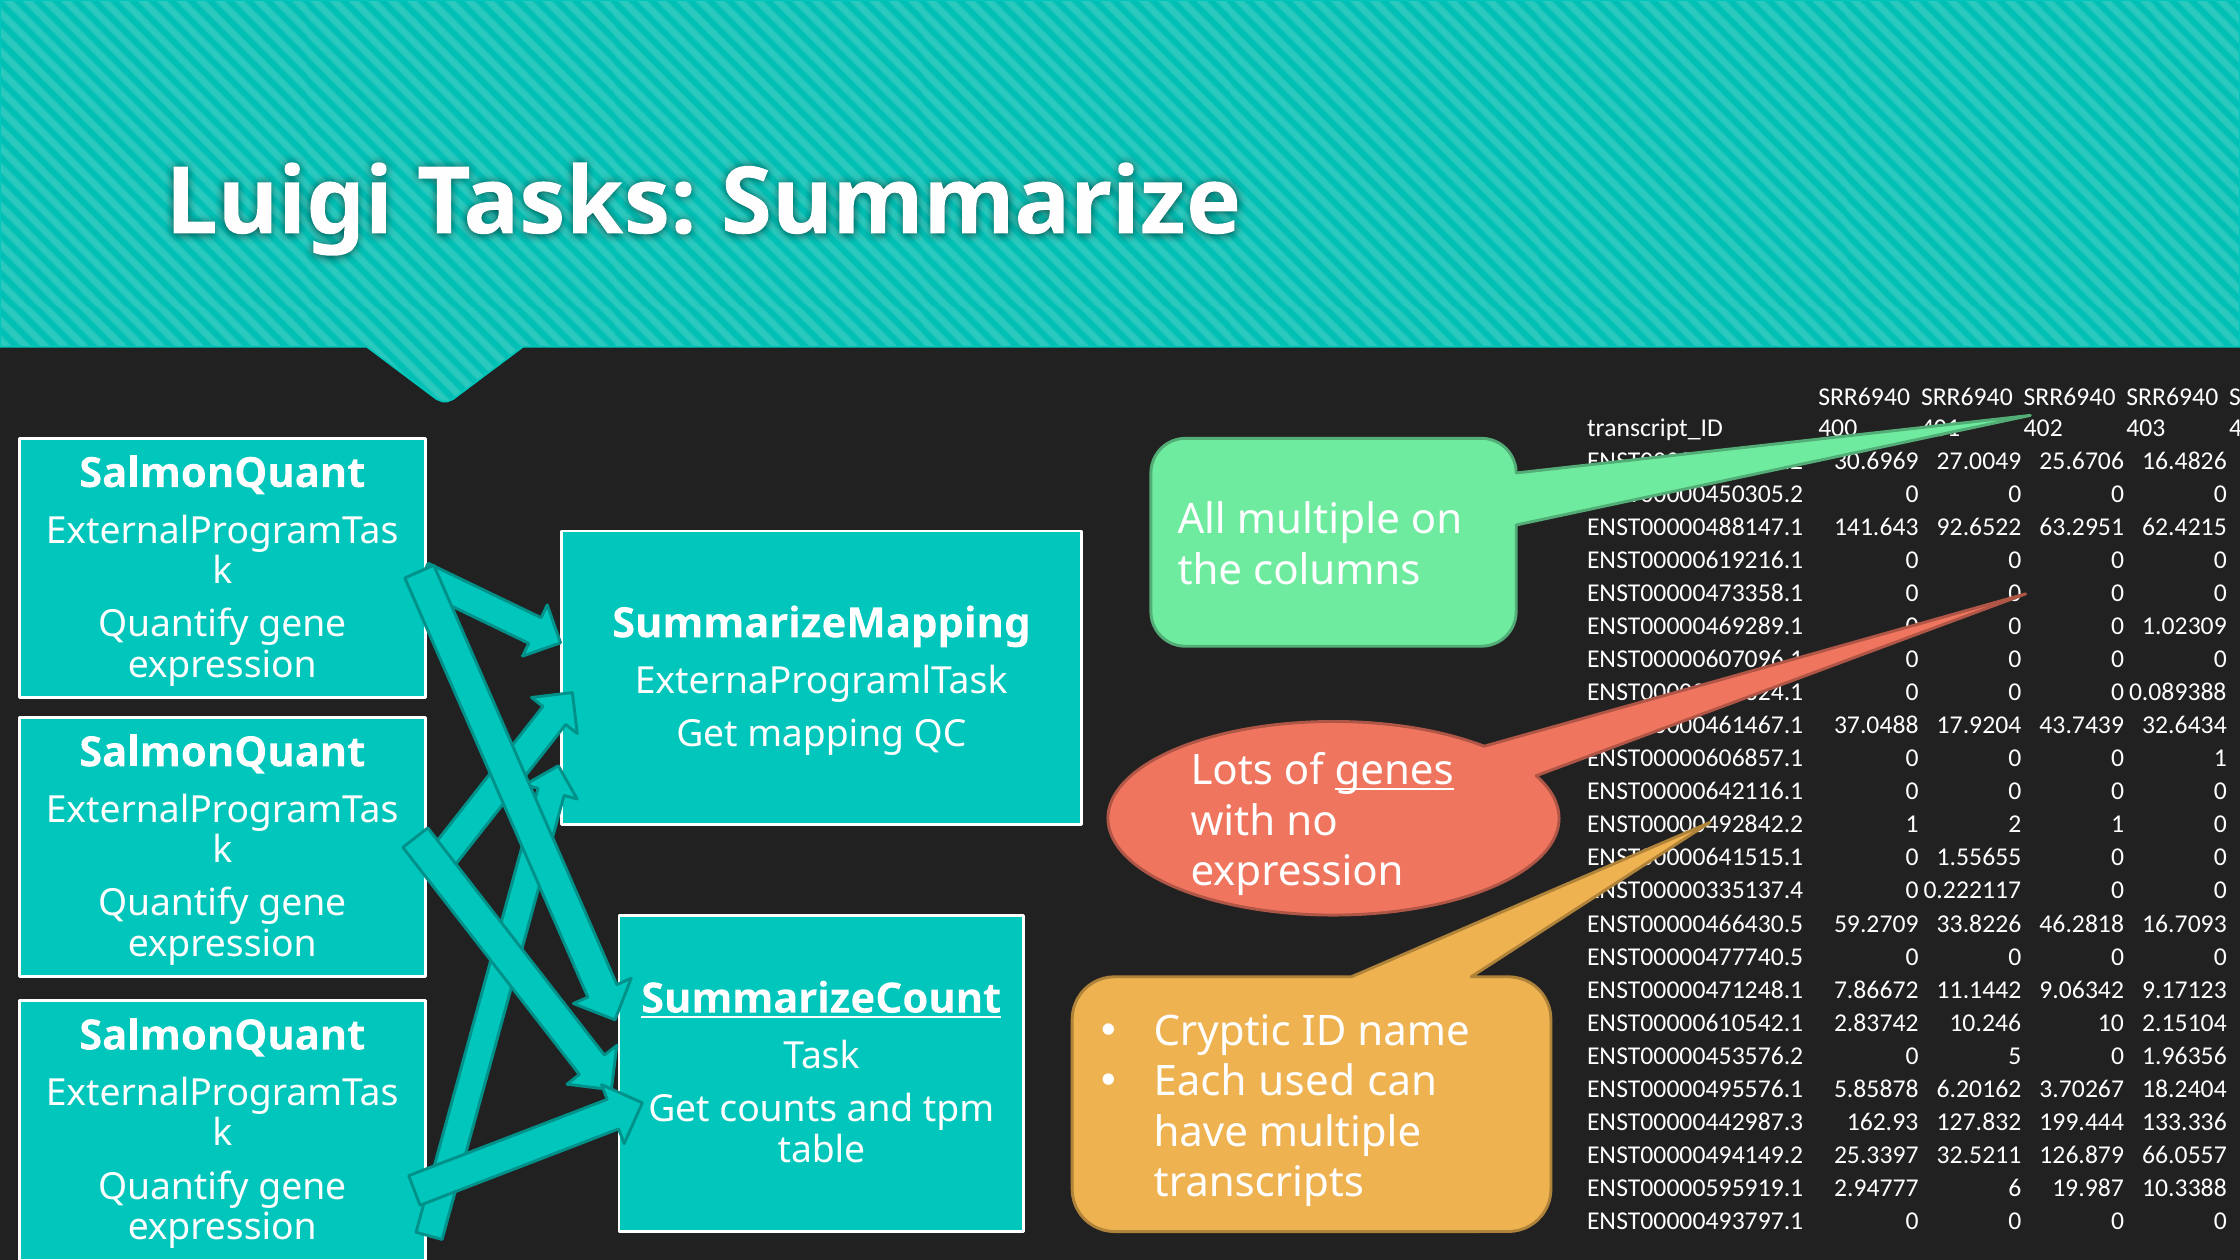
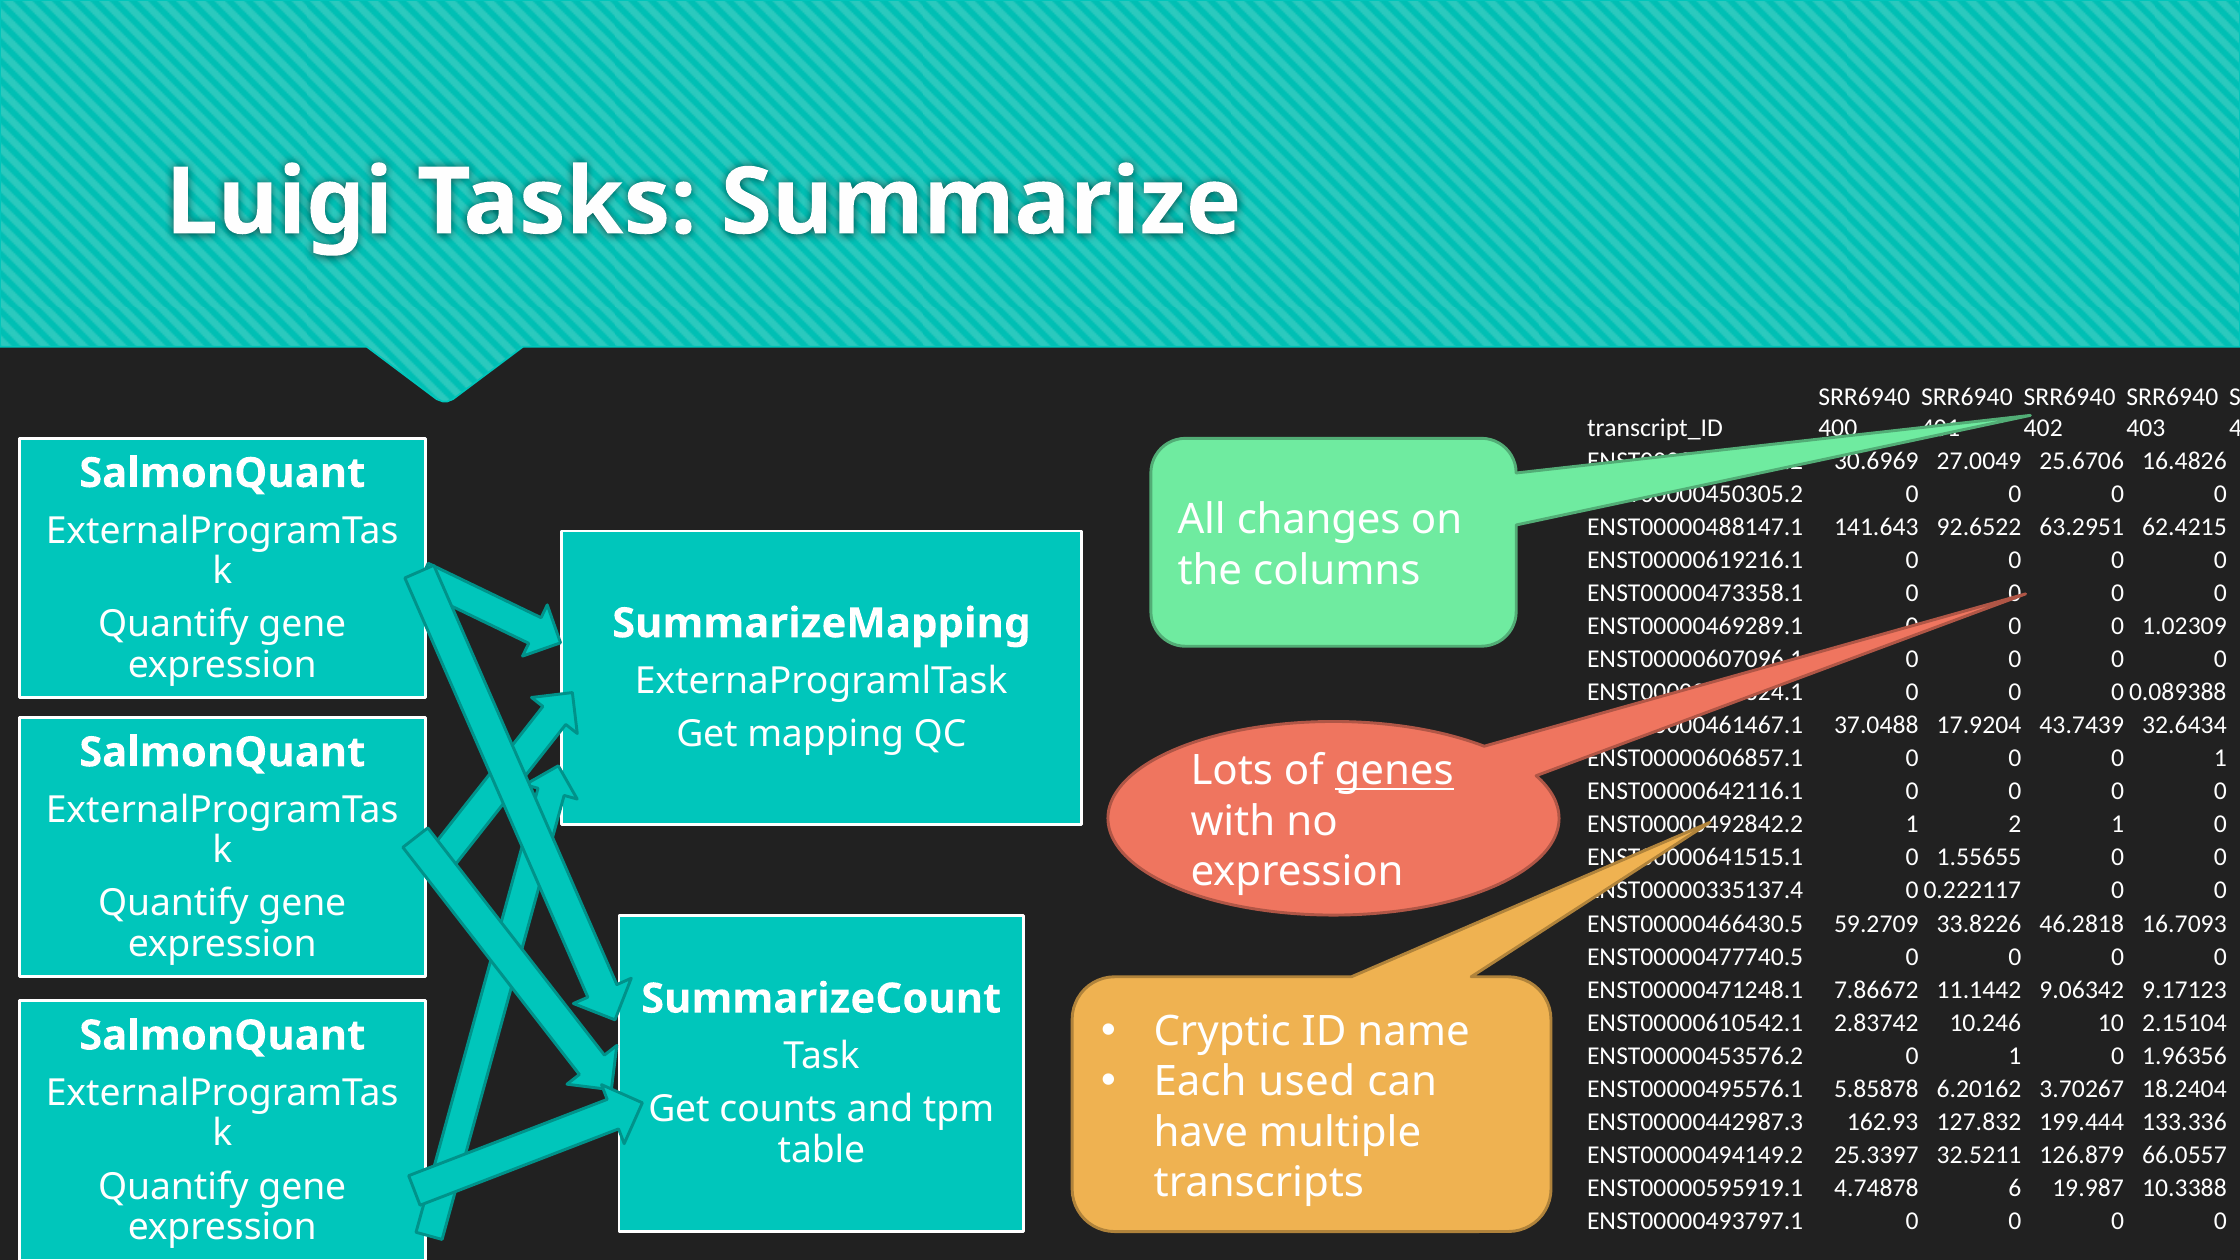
All multiple: multiple -> changes
SummarizeCount underline: present -> none
5 at (2015, 1056): 5 -> 1
2.94777: 2.94777 -> 4.74878
